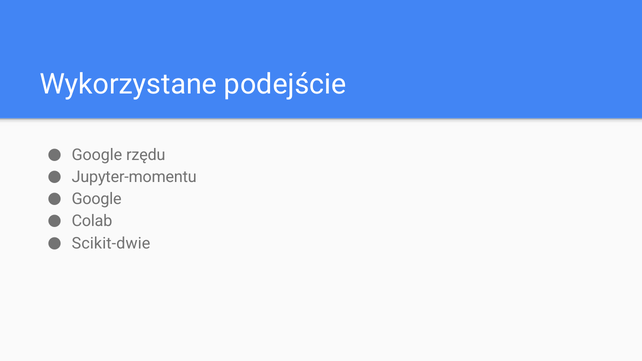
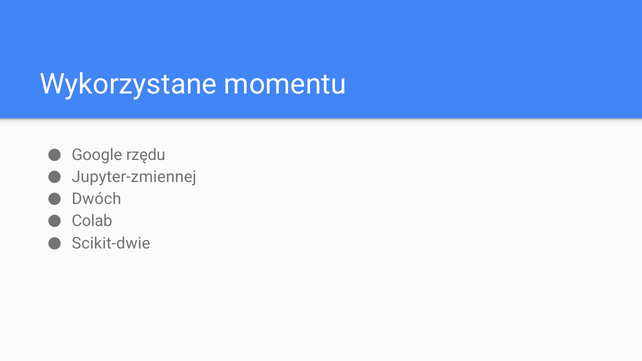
podejście: podejście -> momentu
Jupyter-momentu: Jupyter-momentu -> Jupyter-zmiennej
Google at (97, 199): Google -> Dwóch
